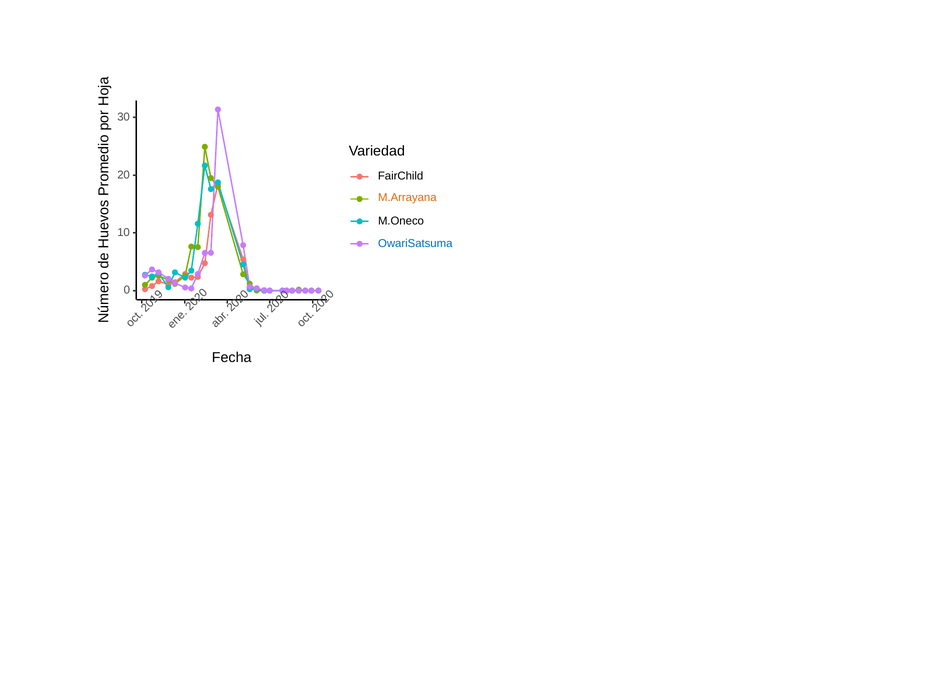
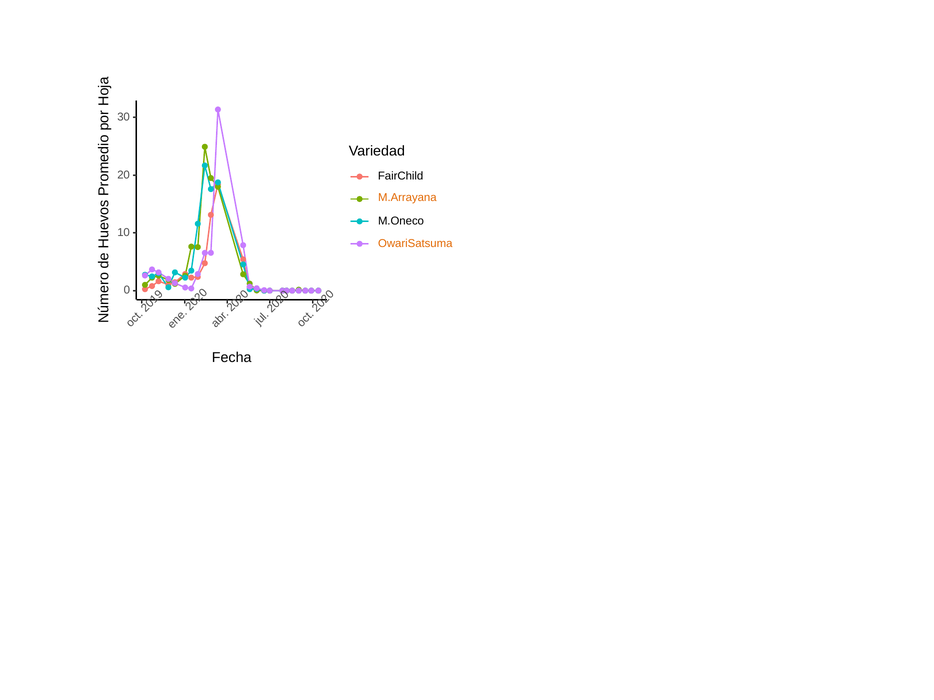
OwariSatsuma colour: blue -> orange
